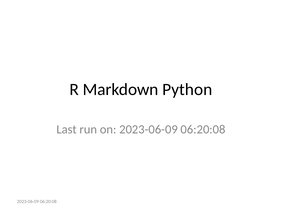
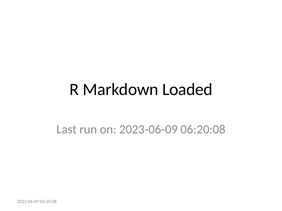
Python: Python -> Loaded
